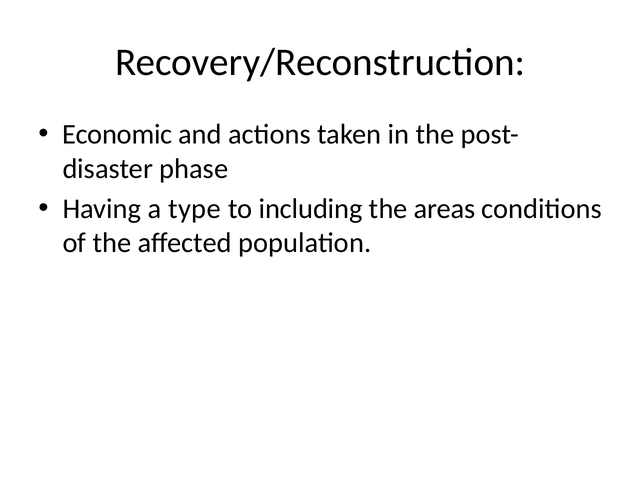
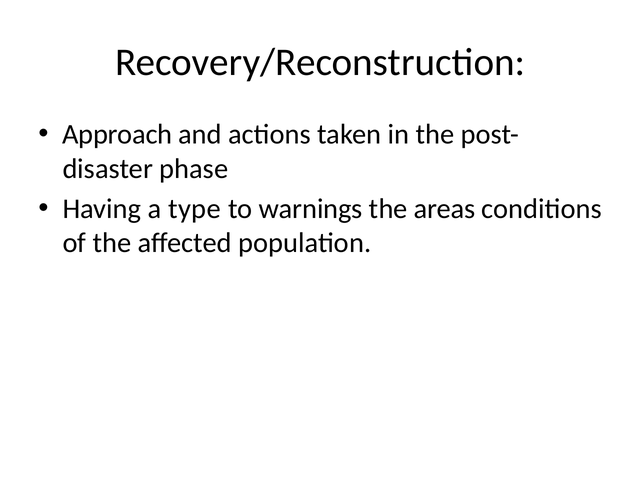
Economic: Economic -> Approach
including: including -> warnings
